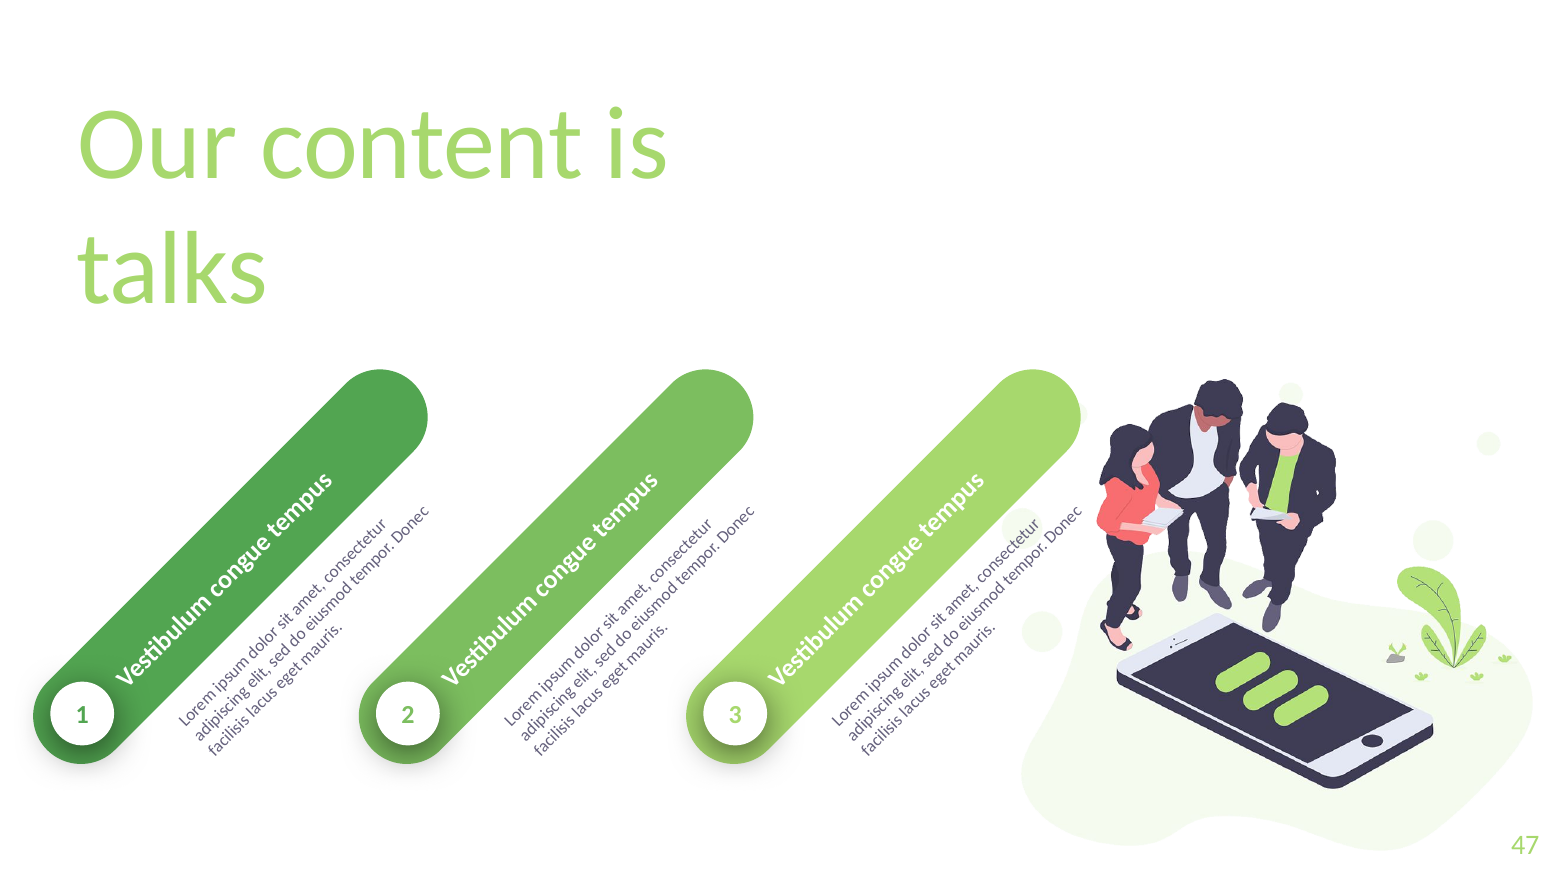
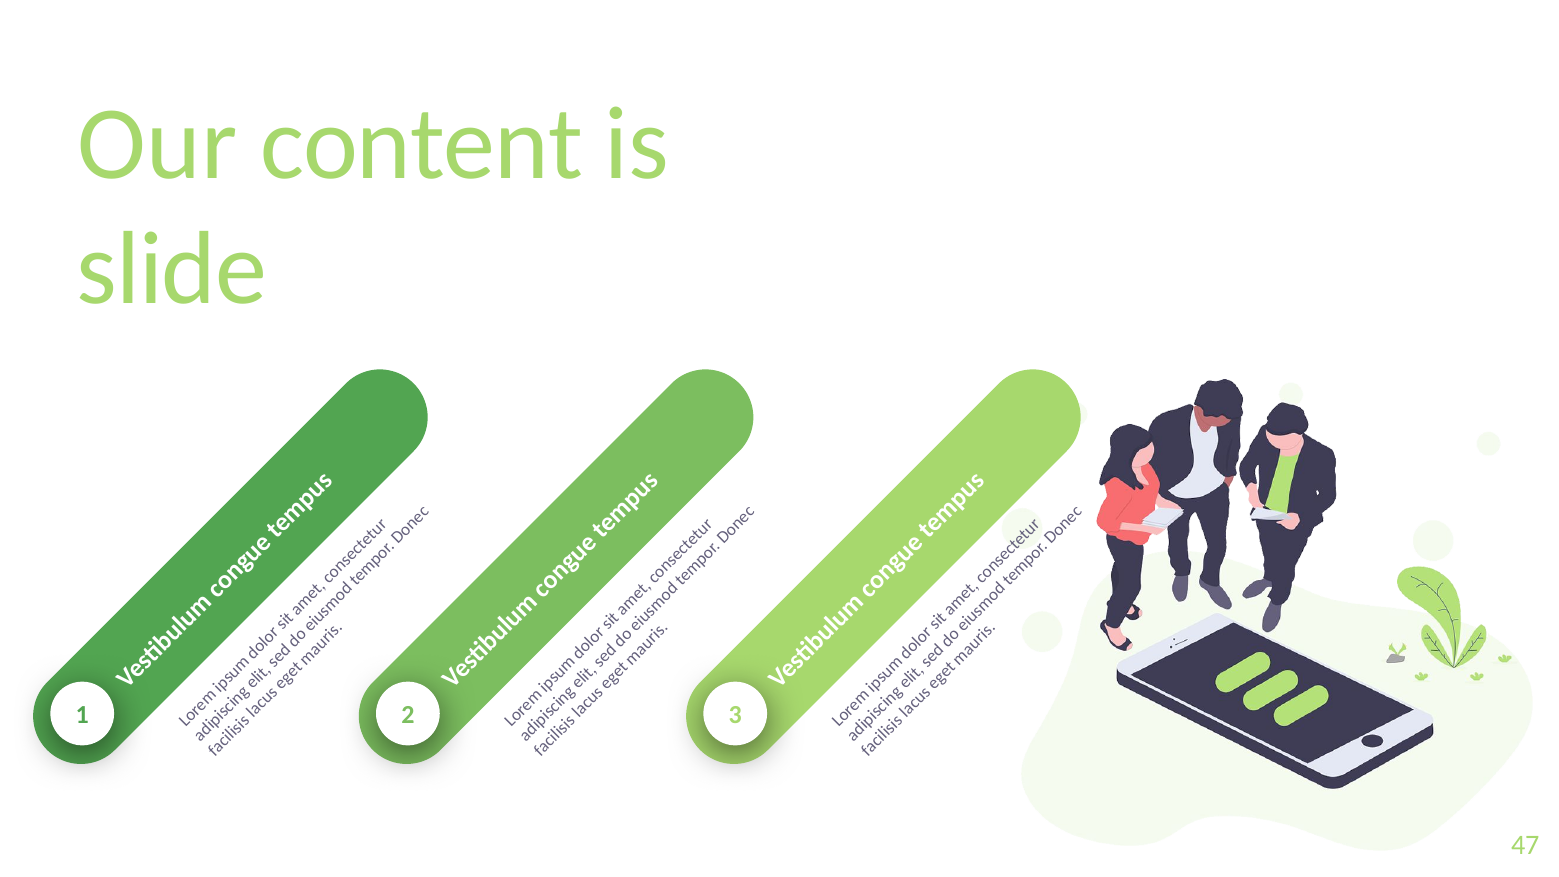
talks: talks -> slide
